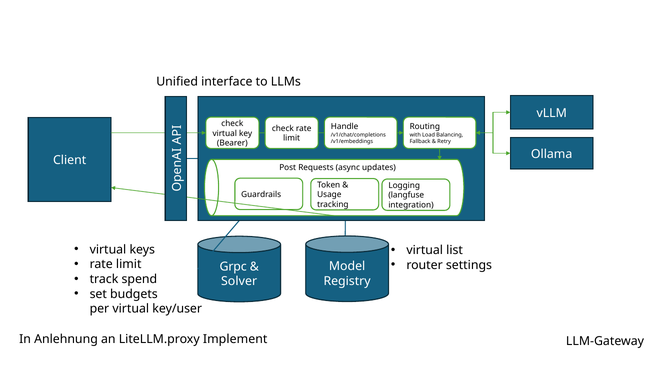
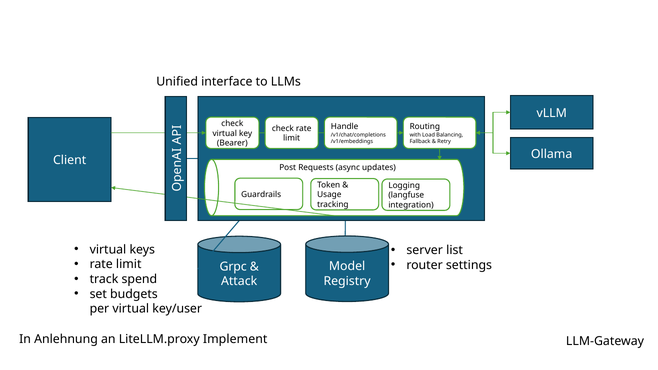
virtual at (425, 250): virtual -> server
Solver: Solver -> Attack
